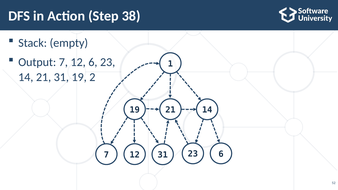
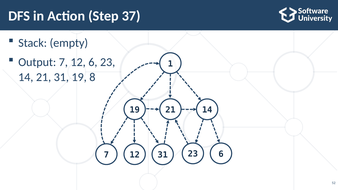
38: 38 -> 37
2: 2 -> 8
